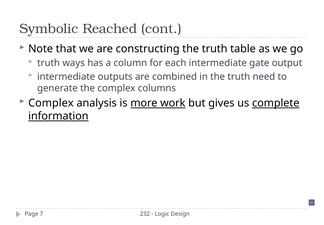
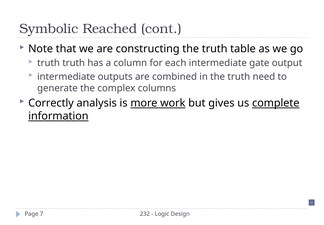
truth ways: ways -> truth
Complex at (51, 103): Complex -> Correctly
